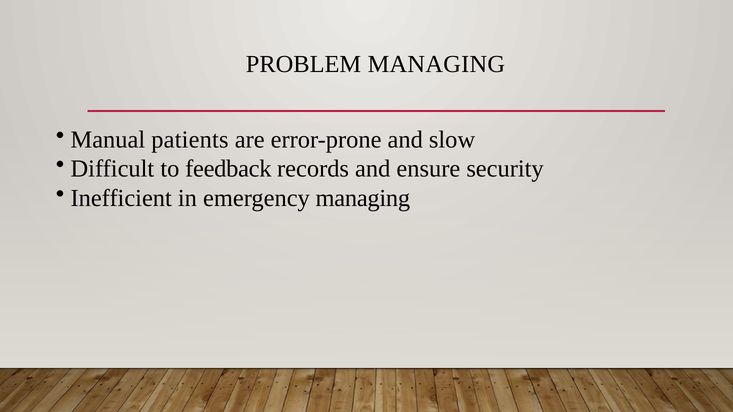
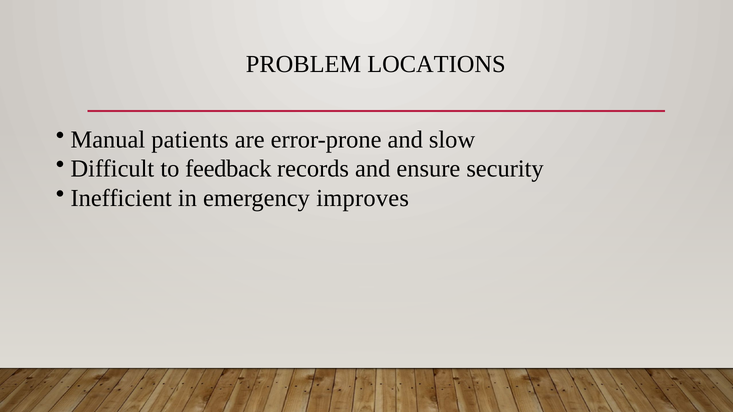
PROBLEM MANAGING: MANAGING -> LOCATIONS
emergency managing: managing -> improves
